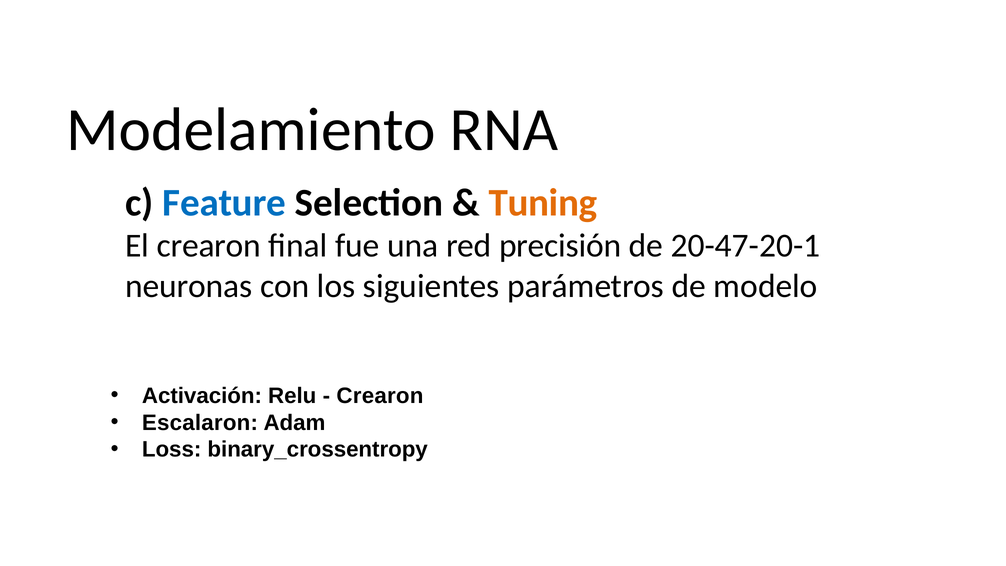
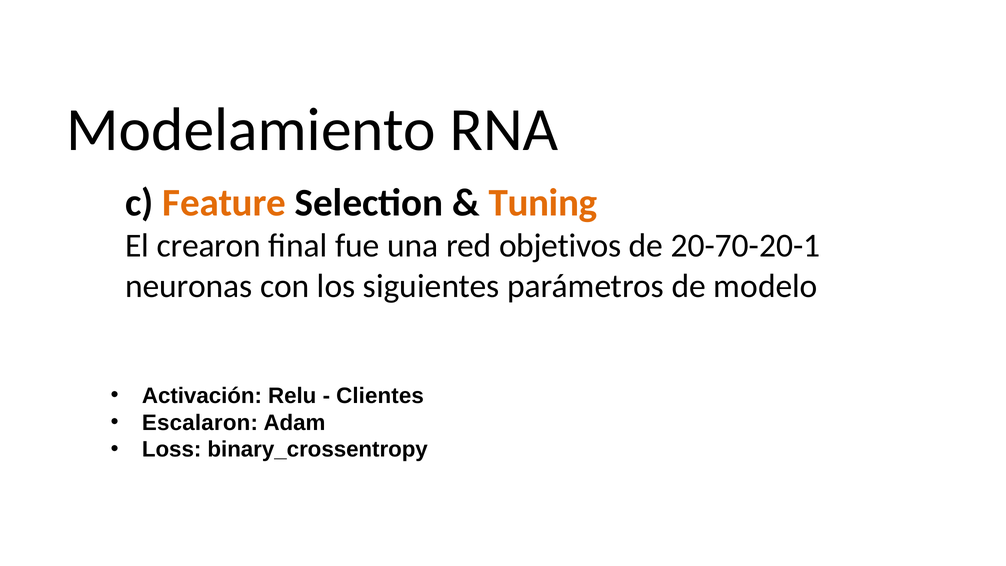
Feature colour: blue -> orange
precisión: precisión -> objetivos
20-47-20-1: 20-47-20-1 -> 20-70-20-1
Crearon at (380, 396): Crearon -> Clientes
